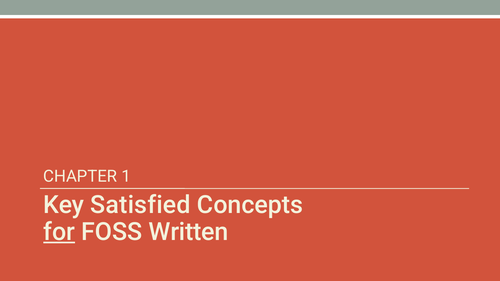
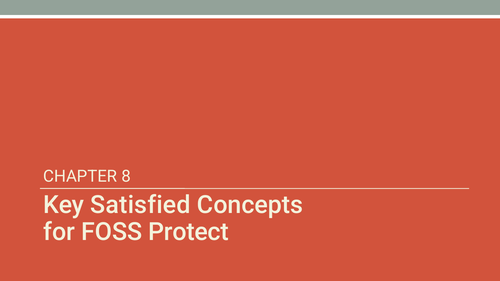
1: 1 -> 8
for underline: present -> none
Written: Written -> Protect
